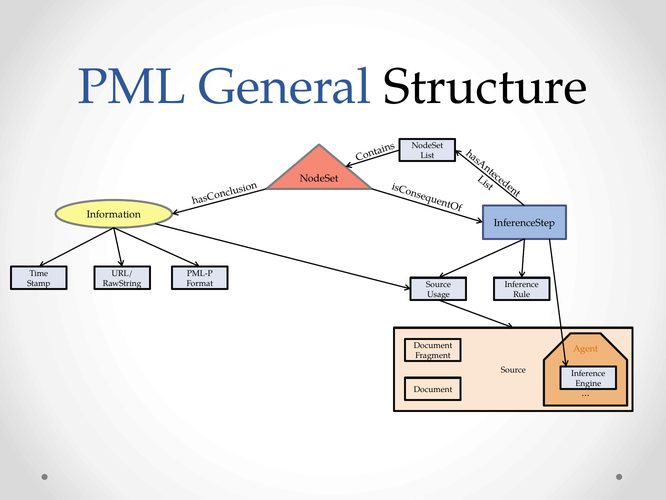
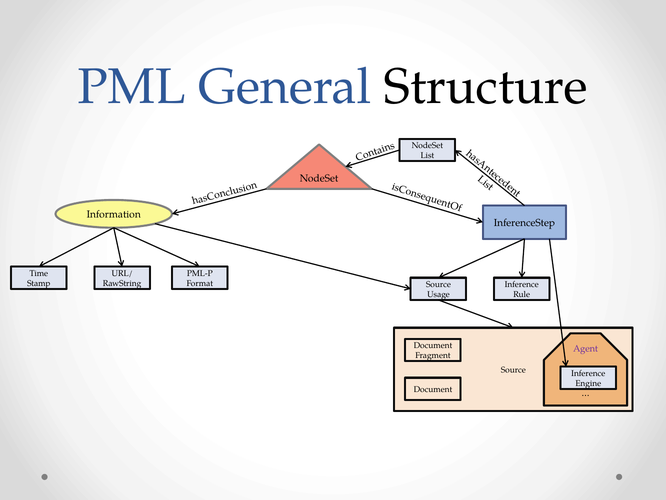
Agent colour: orange -> purple
